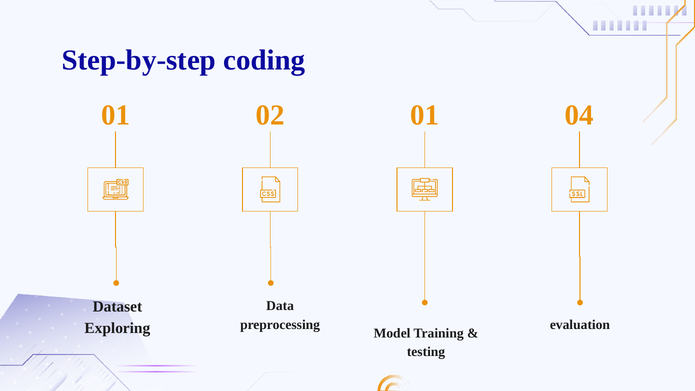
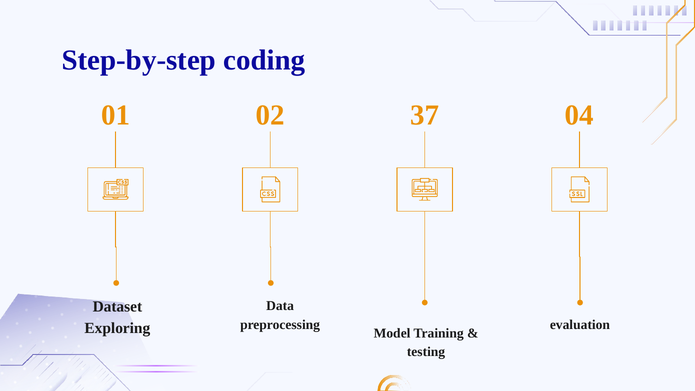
02 01: 01 -> 37
